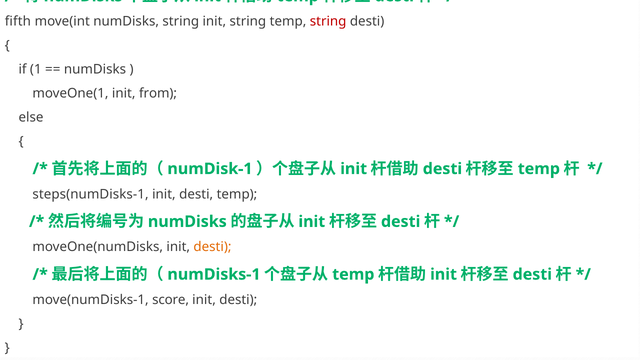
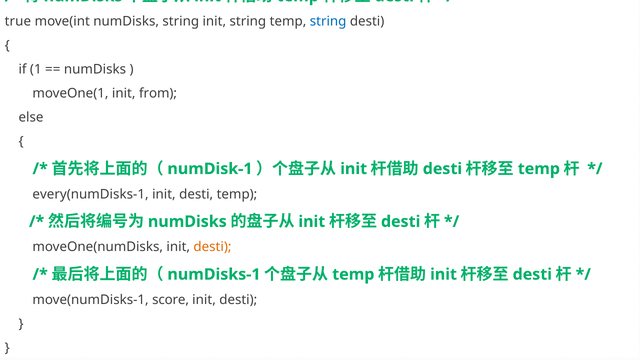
fifth: fifth -> true
string at (328, 21) colour: red -> blue
steps(numDisks-1: steps(numDisks-1 -> every(numDisks-1
